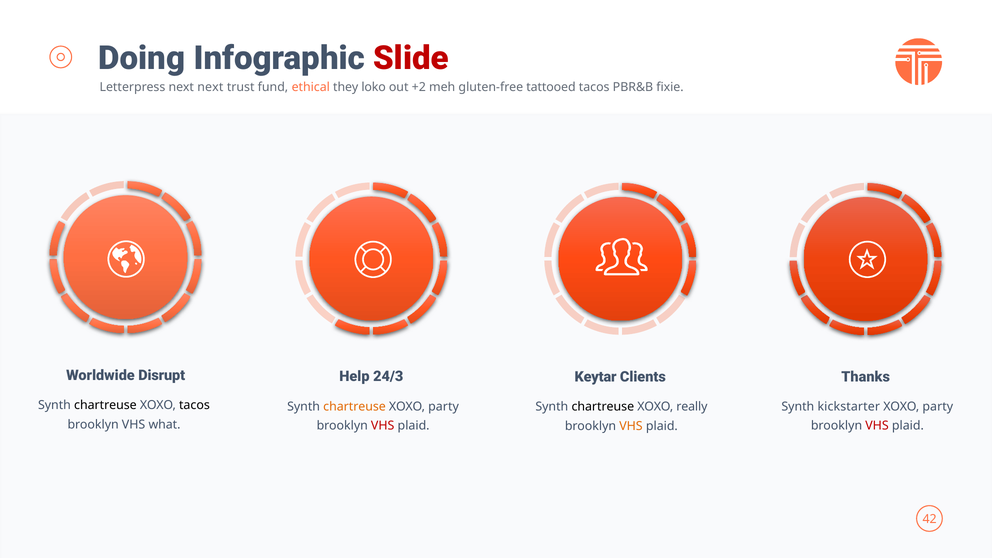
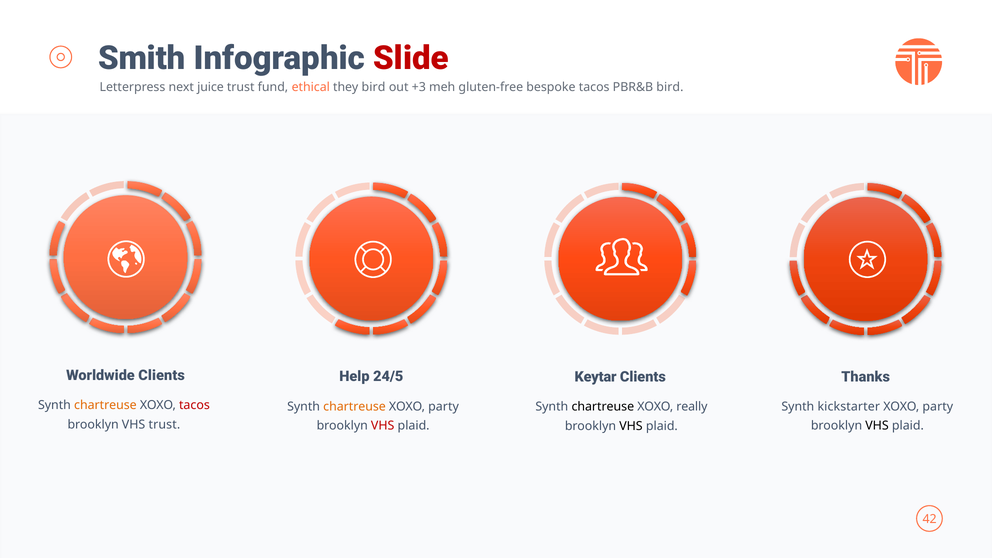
Doing: Doing -> Smith
next next: next -> juice
they loko: loko -> bird
+2: +2 -> +3
tattooed: tattooed -> bespoke
PBR&B fixie: fixie -> bird
Worldwide Disrupt: Disrupt -> Clients
24/3: 24/3 -> 24/5
chartreuse at (105, 405) colour: black -> orange
tacos at (194, 405) colour: black -> red
VHS what: what -> trust
VHS at (877, 426) colour: red -> black
VHS at (631, 426) colour: orange -> black
